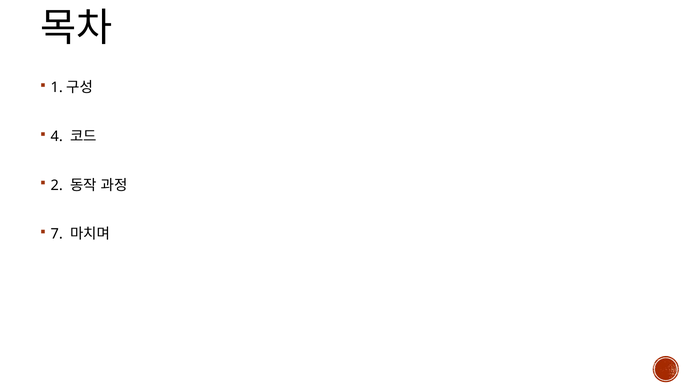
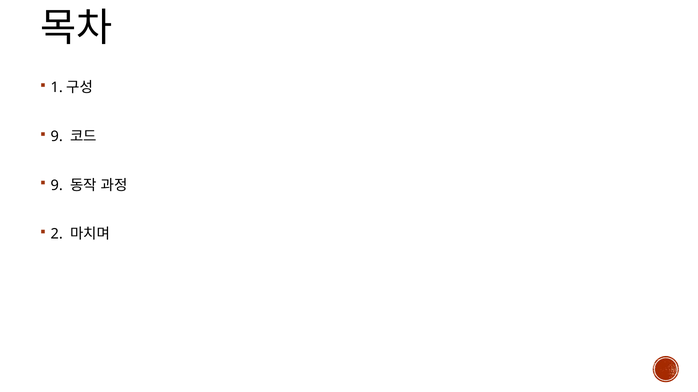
4 at (57, 137): 4 -> 9
2 at (57, 186): 2 -> 9
7: 7 -> 2
